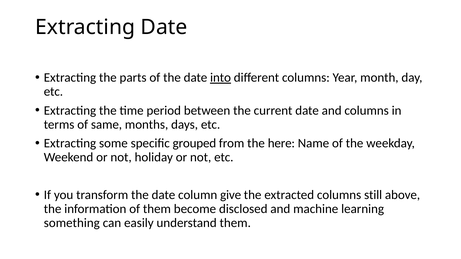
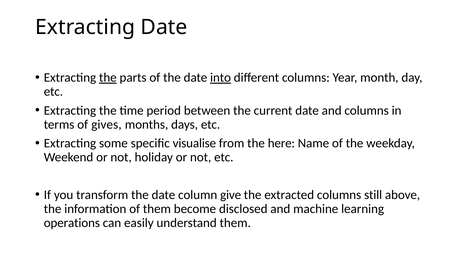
the at (108, 78) underline: none -> present
same: same -> gives
grouped: grouped -> visualise
something: something -> operations
